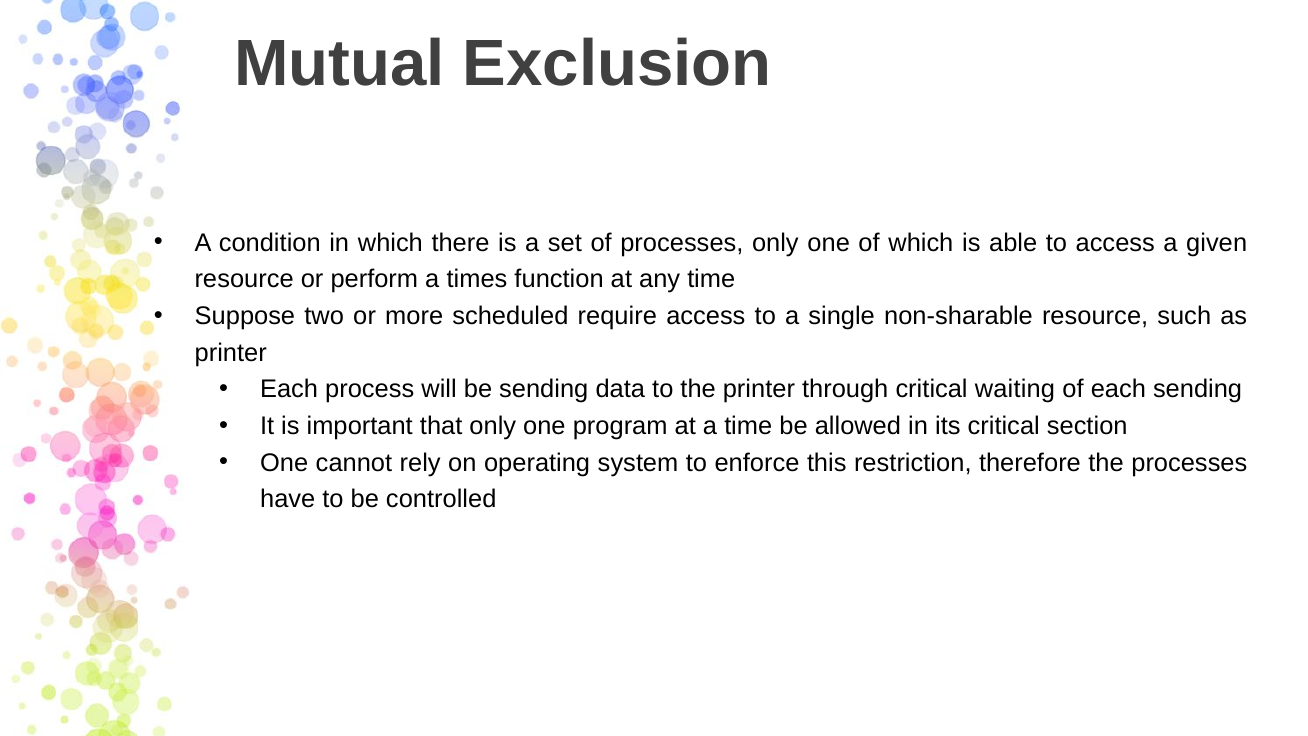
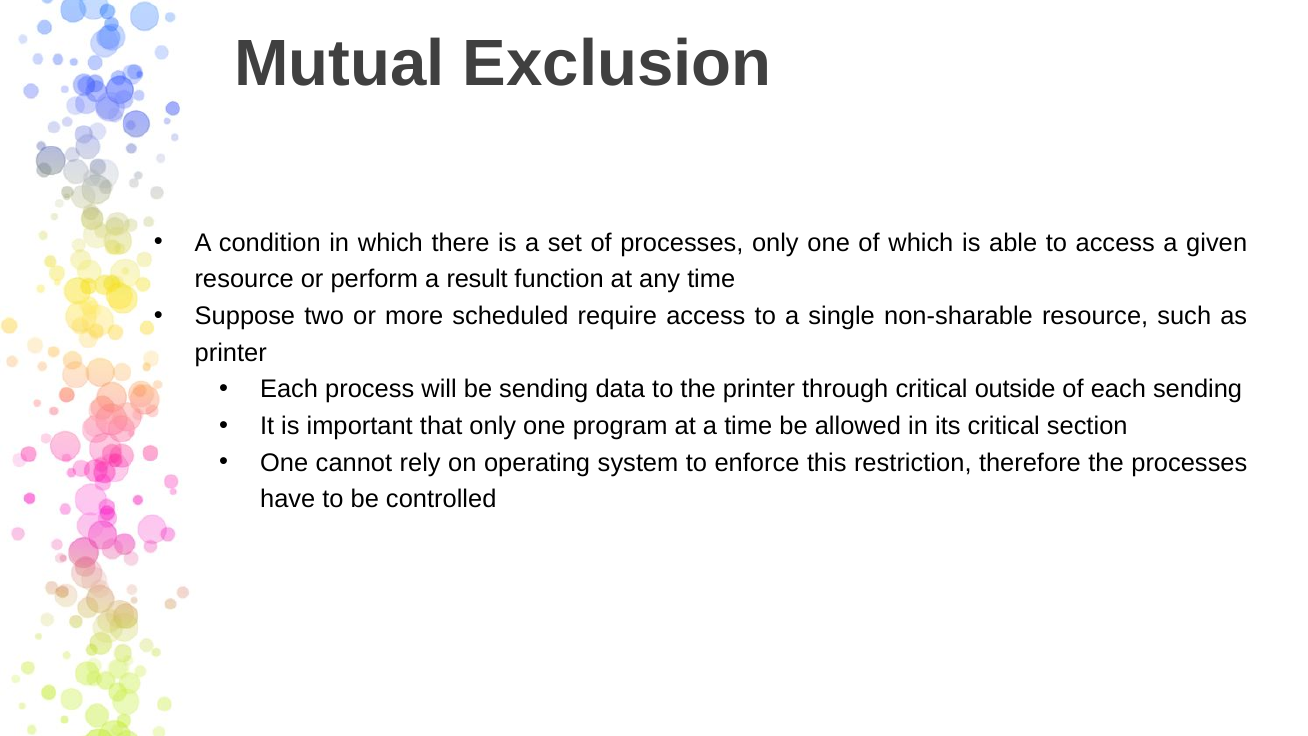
times: times -> result
waiting: waiting -> outside
